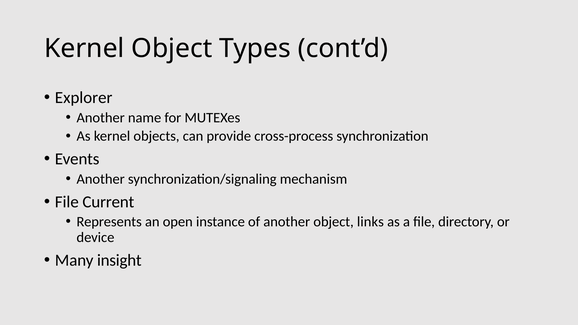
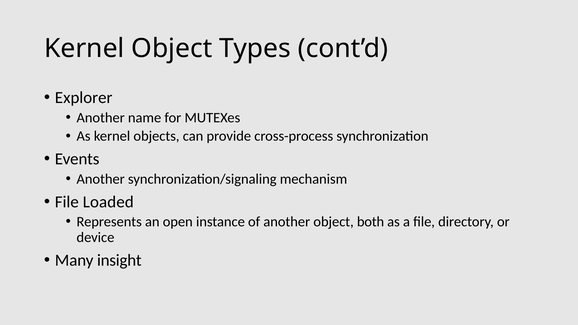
Current: Current -> Loaded
links: links -> both
